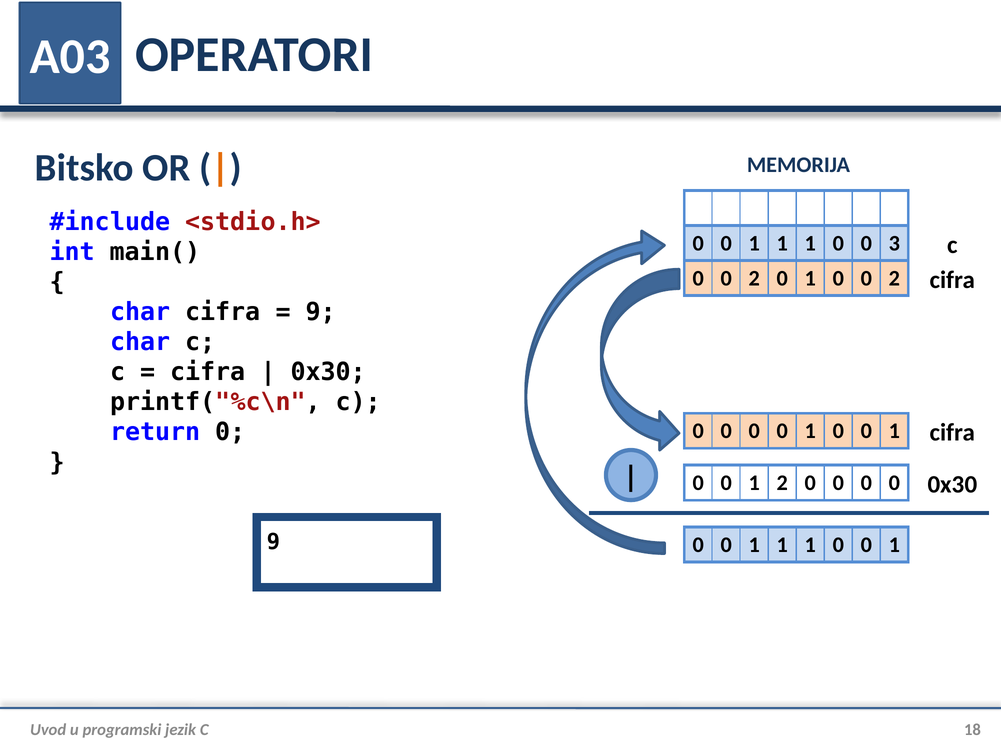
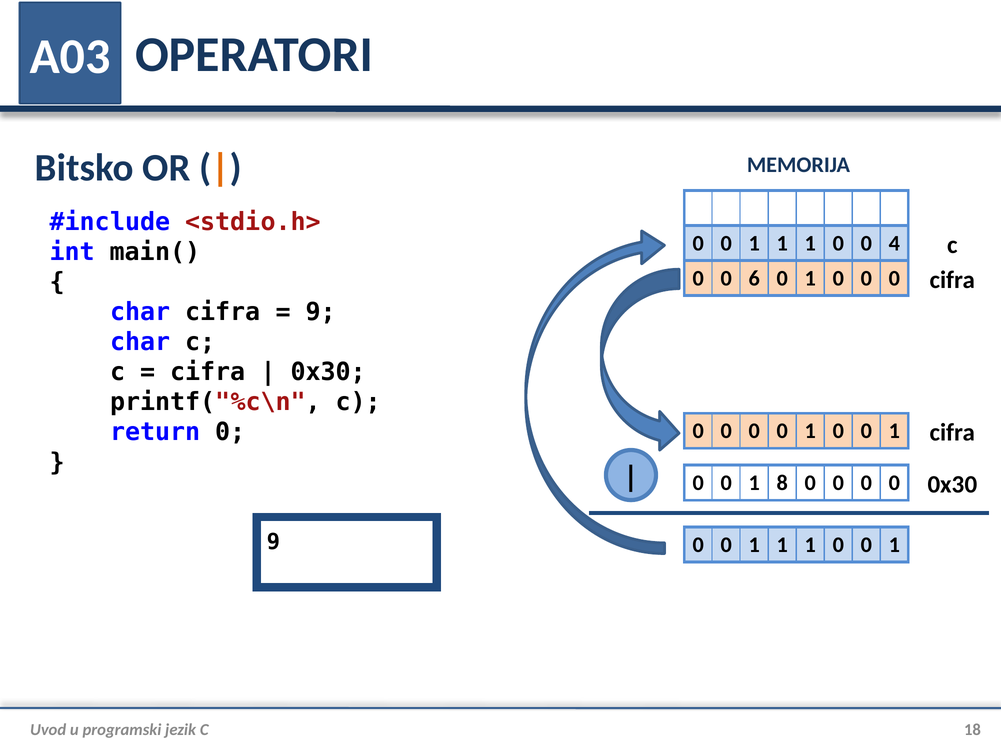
3: 3 -> 4
2 at (754, 278): 2 -> 6
1 0 0 2: 2 -> 0
1 2: 2 -> 8
